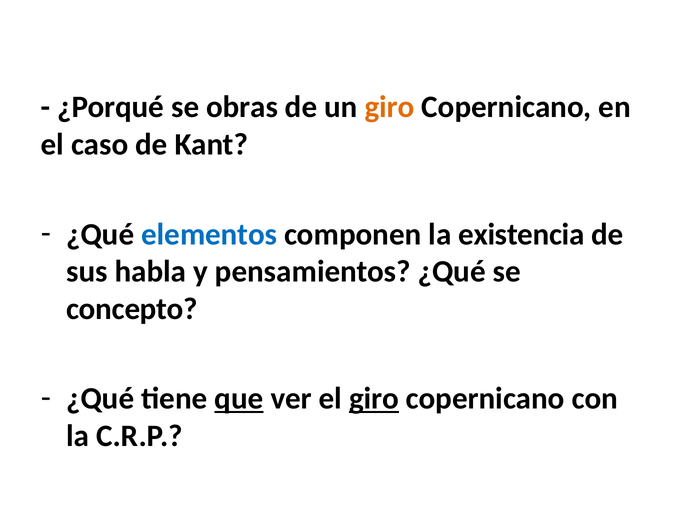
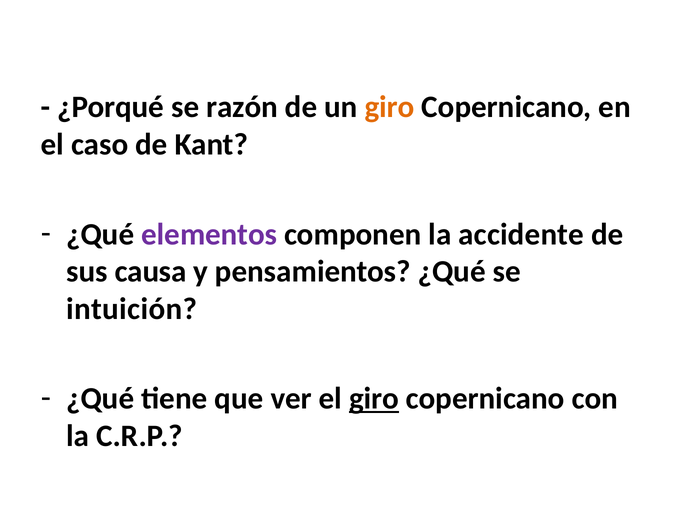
obras: obras -> razón
elementos colour: blue -> purple
existencia: existencia -> accidente
habla: habla -> causa
concepto: concepto -> intuición
que underline: present -> none
